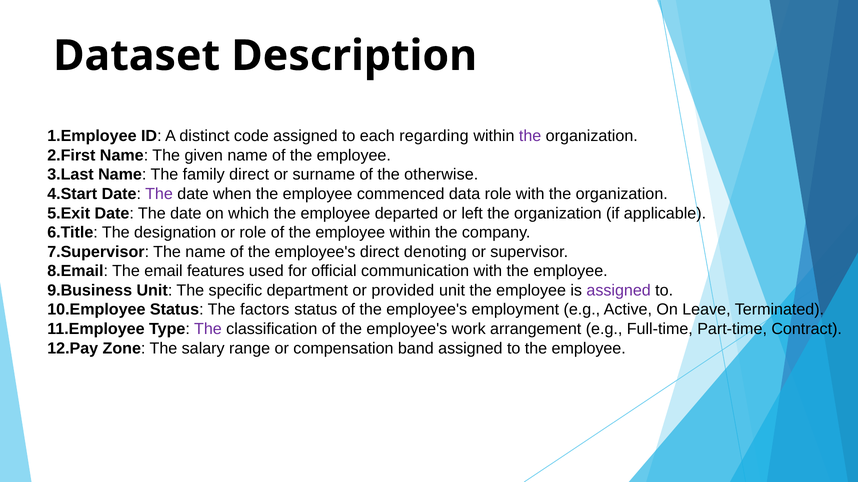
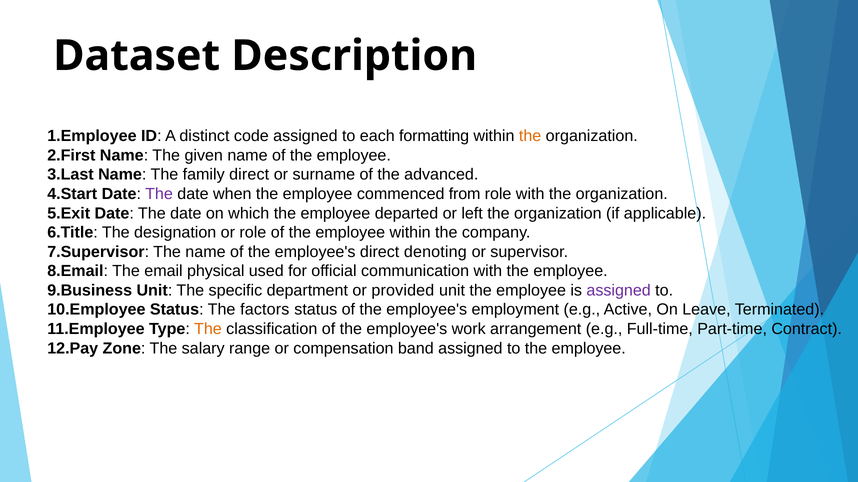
regarding: regarding -> formatting
the at (530, 136) colour: purple -> orange
otherwise: otherwise -> advanced
data: data -> from
features: features -> physical
The at (208, 329) colour: purple -> orange
